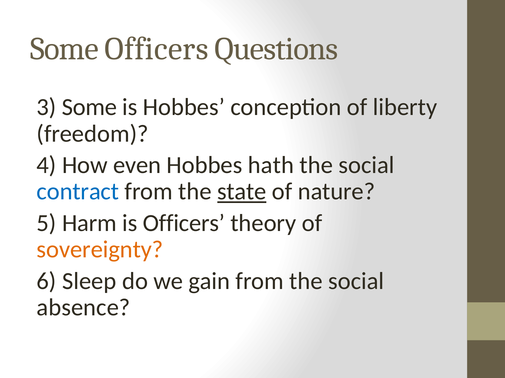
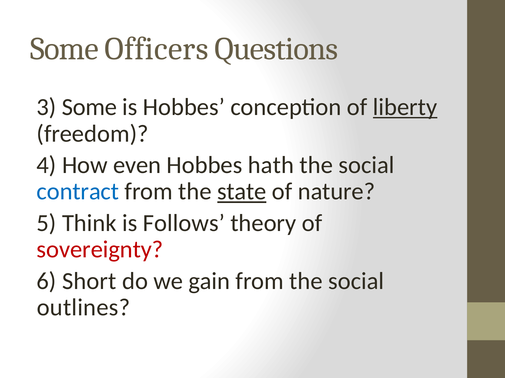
liberty underline: none -> present
Harm: Harm -> Think
is Officers: Officers -> Follows
sovereignty colour: orange -> red
Sleep: Sleep -> Short
absence: absence -> outlines
